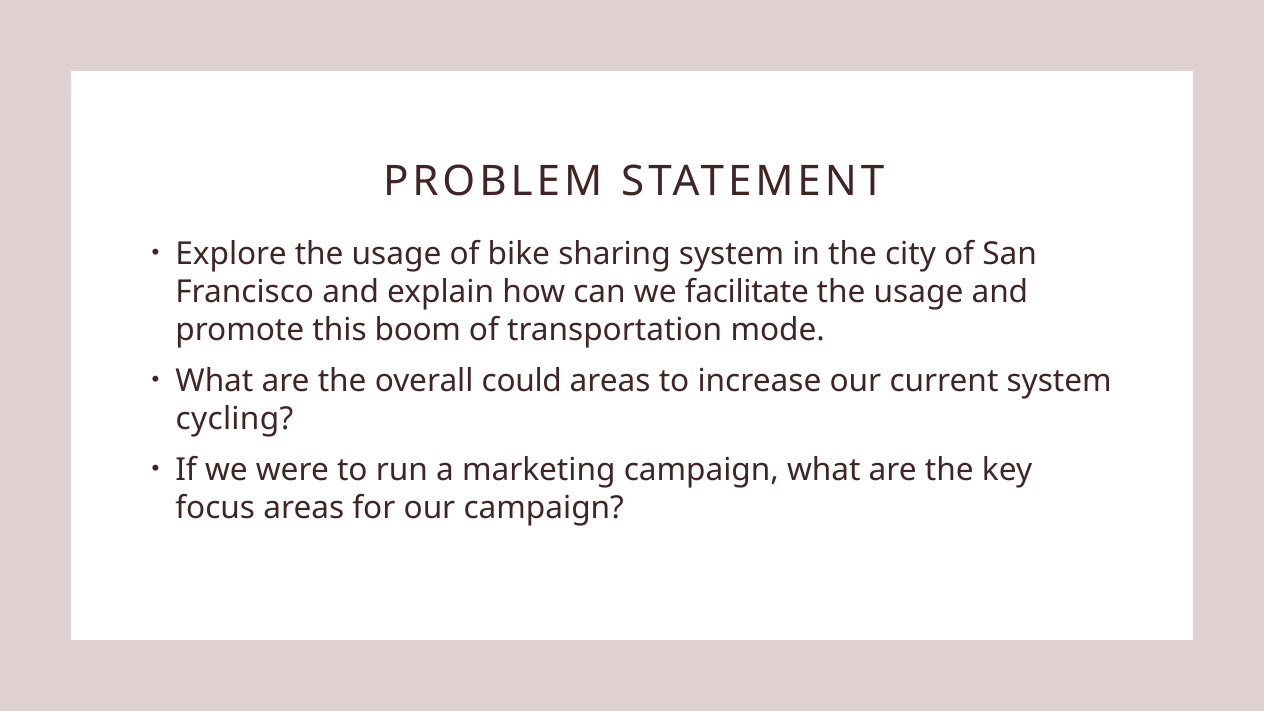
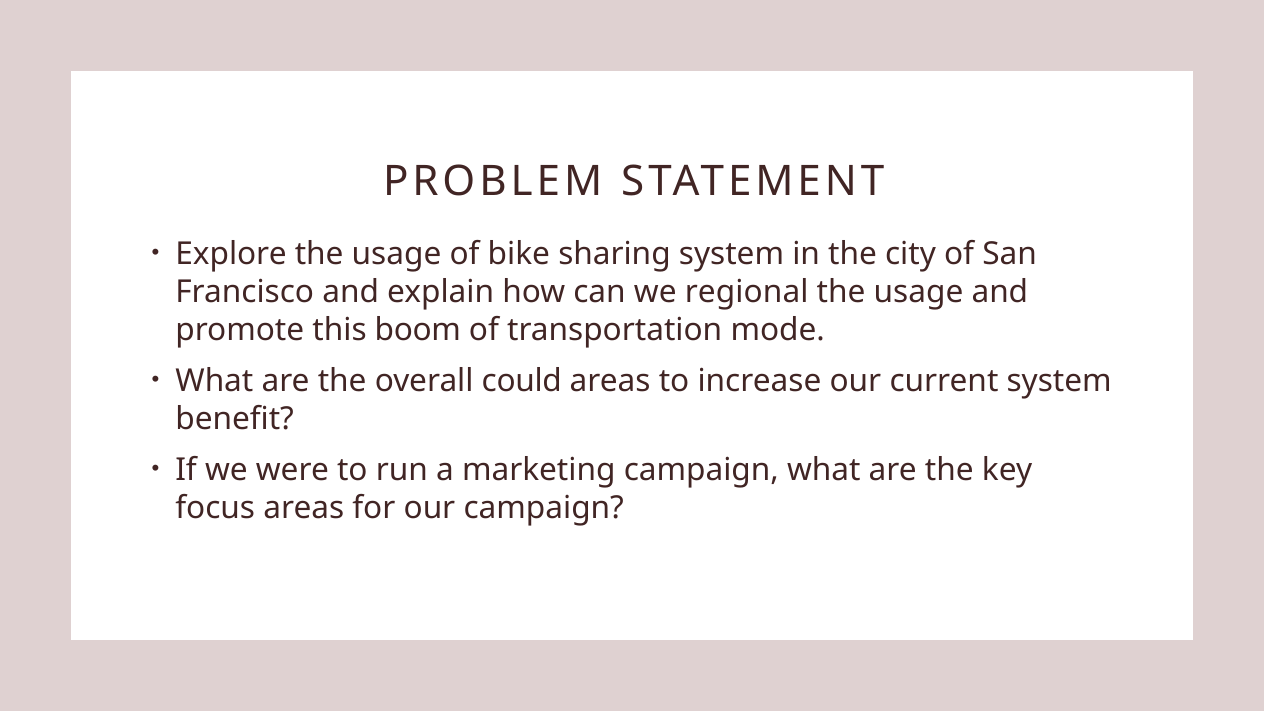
facilitate: facilitate -> regional
cycling: cycling -> benefit
